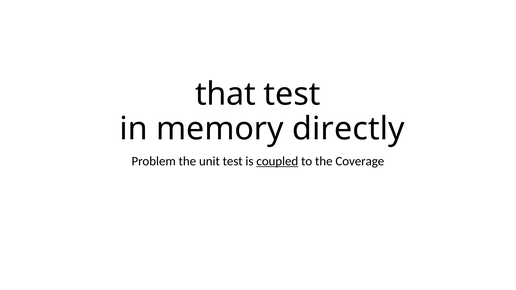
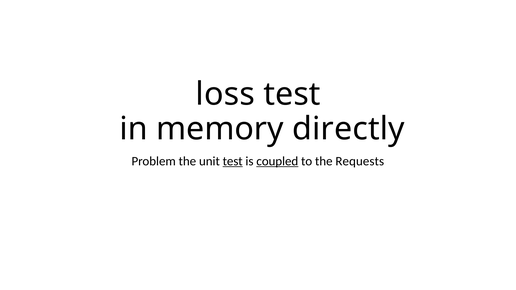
that: that -> loss
test at (233, 161) underline: none -> present
Coverage: Coverage -> Requests
